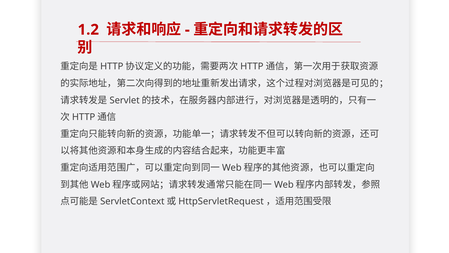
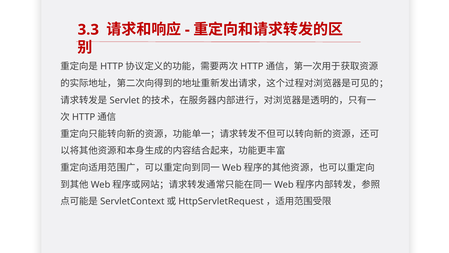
1.2: 1.2 -> 3.3
